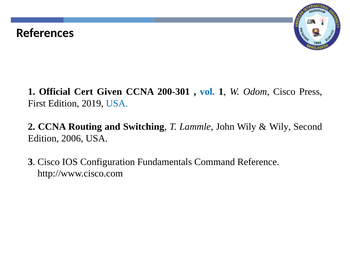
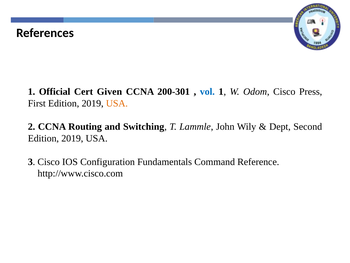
USA at (117, 103) colour: blue -> orange
Wily at (280, 126): Wily -> Dept
2006 at (72, 138): 2006 -> 2019
